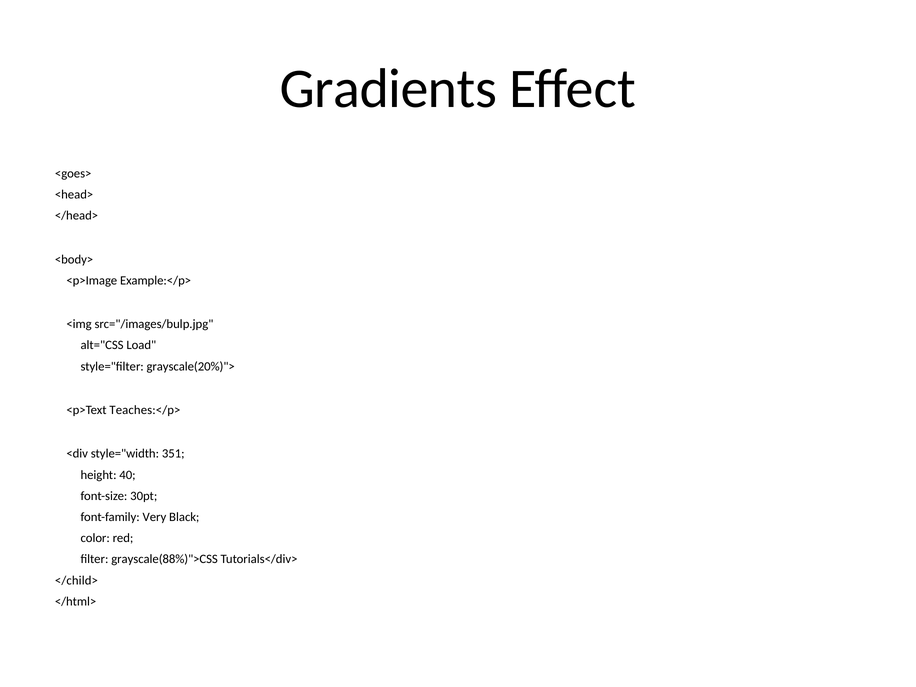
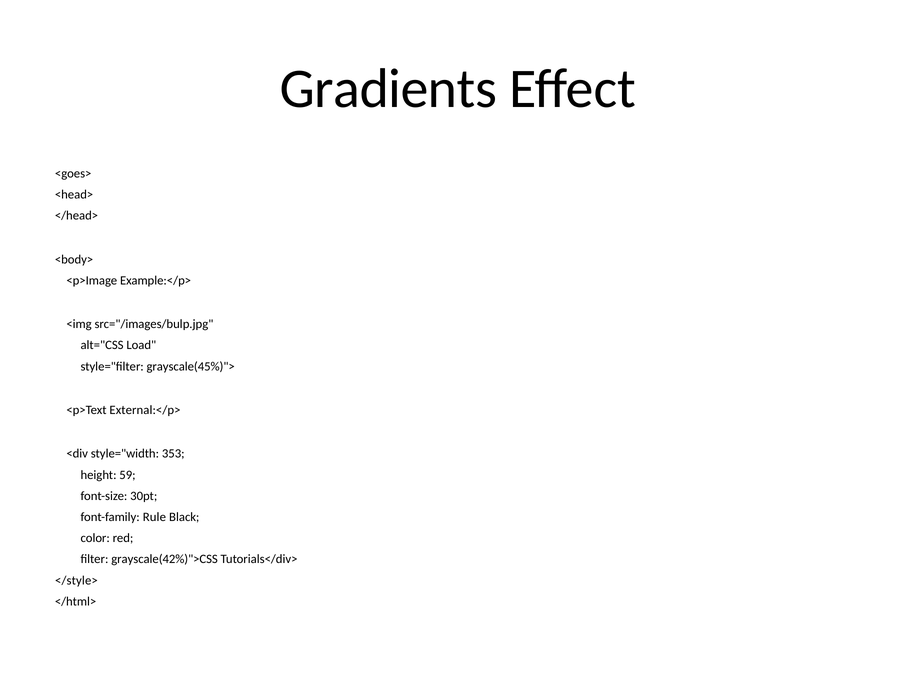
grayscale(20%)">: grayscale(20%)"> -> grayscale(45%)">
Teaches:</p>: Teaches:</p> -> External:</p>
351: 351 -> 353
40: 40 -> 59
Very: Very -> Rule
grayscale(88%)">CSS: grayscale(88%)">CSS -> grayscale(42%)">CSS
</child>: </child> -> </style>
